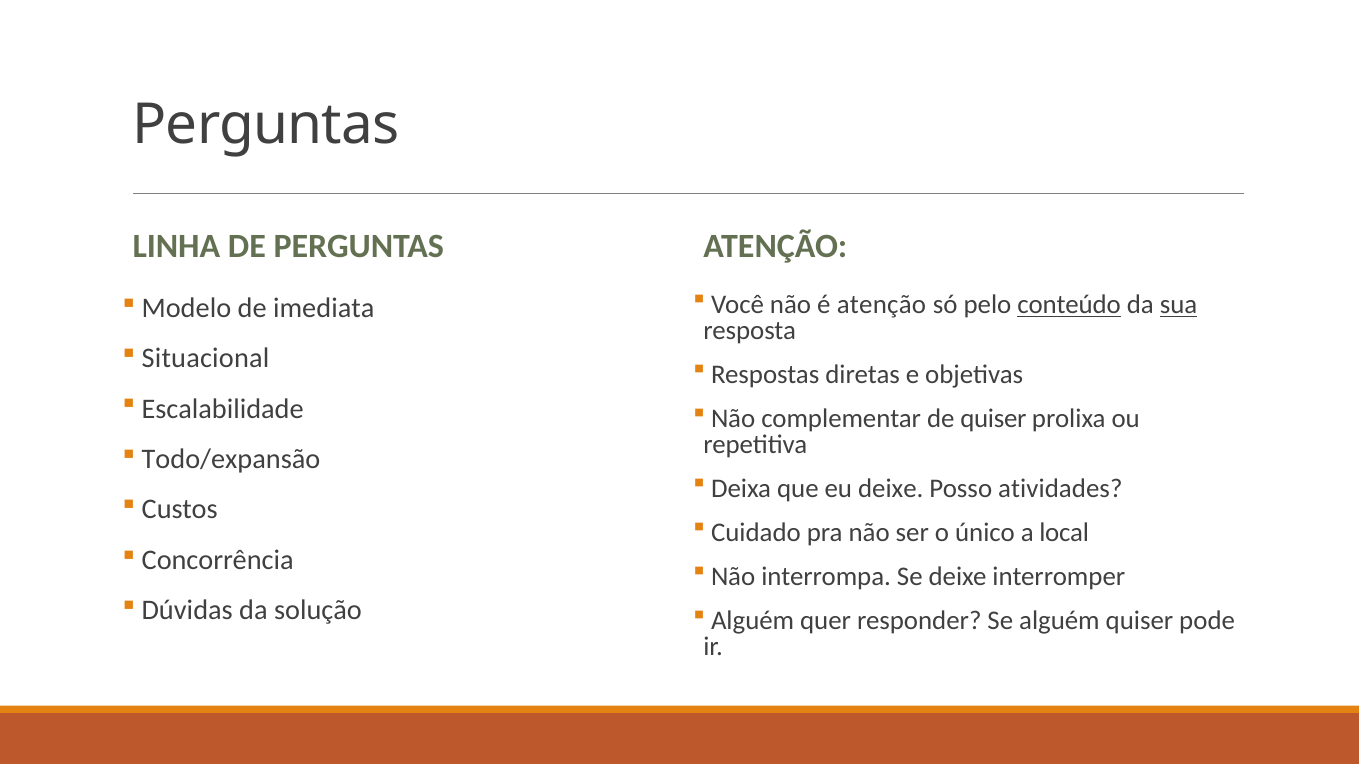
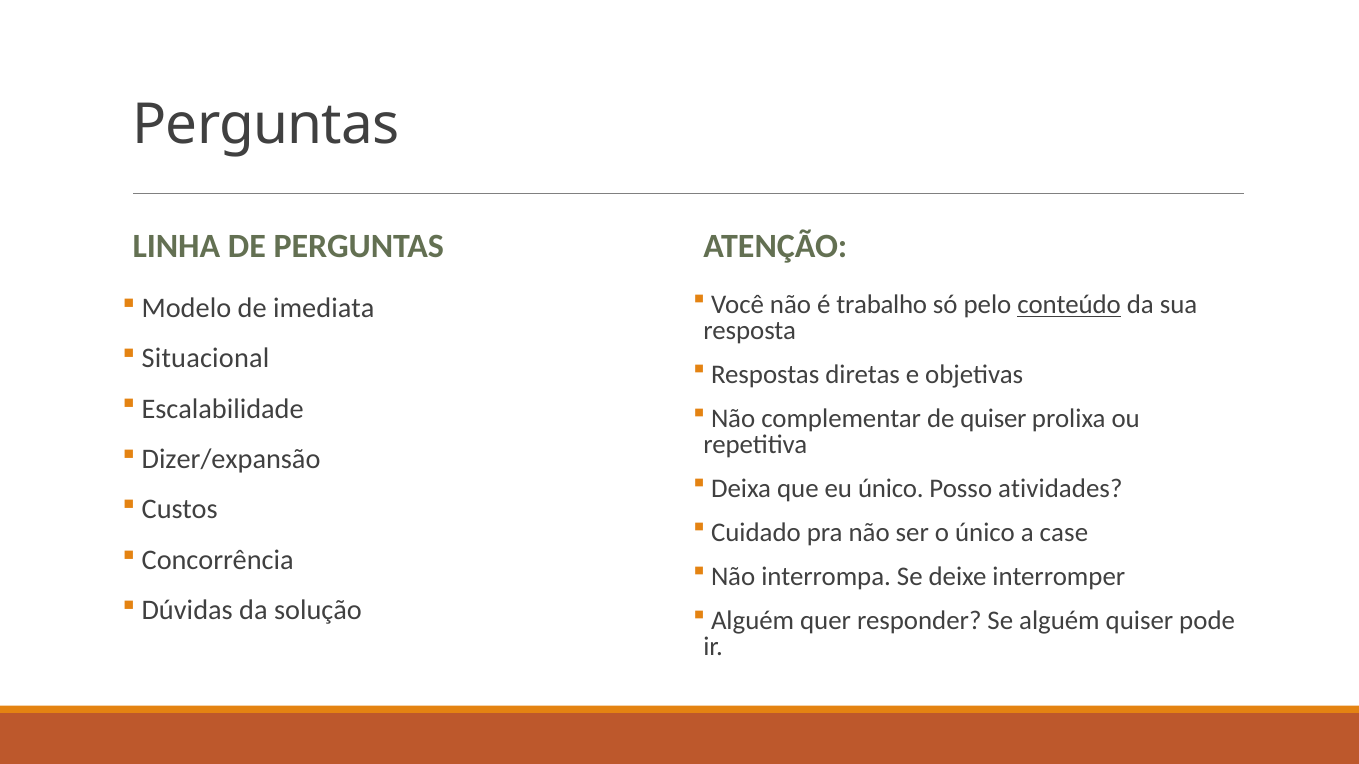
é atenção: atenção -> trabalho
sua underline: present -> none
Todo/expansão: Todo/expansão -> Dizer/expansão
eu deixe: deixe -> único
local: local -> case
